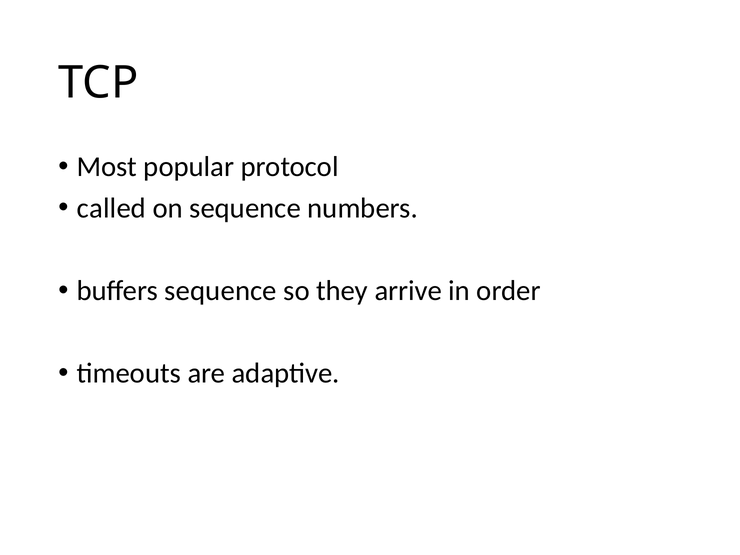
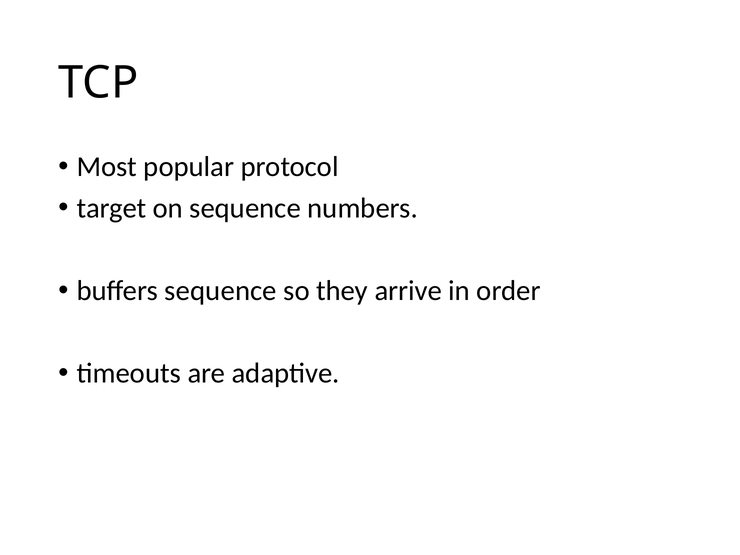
called: called -> target
